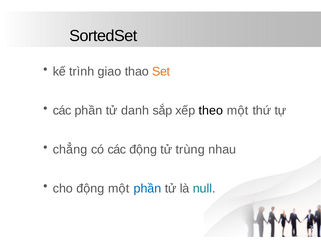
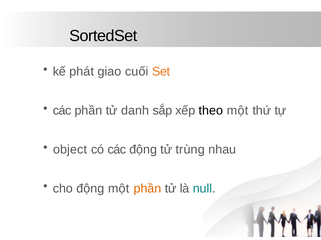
trình: trình -> phát
thao: thao -> cuối
chẳng: chẳng -> object
phần at (147, 189) colour: blue -> orange
